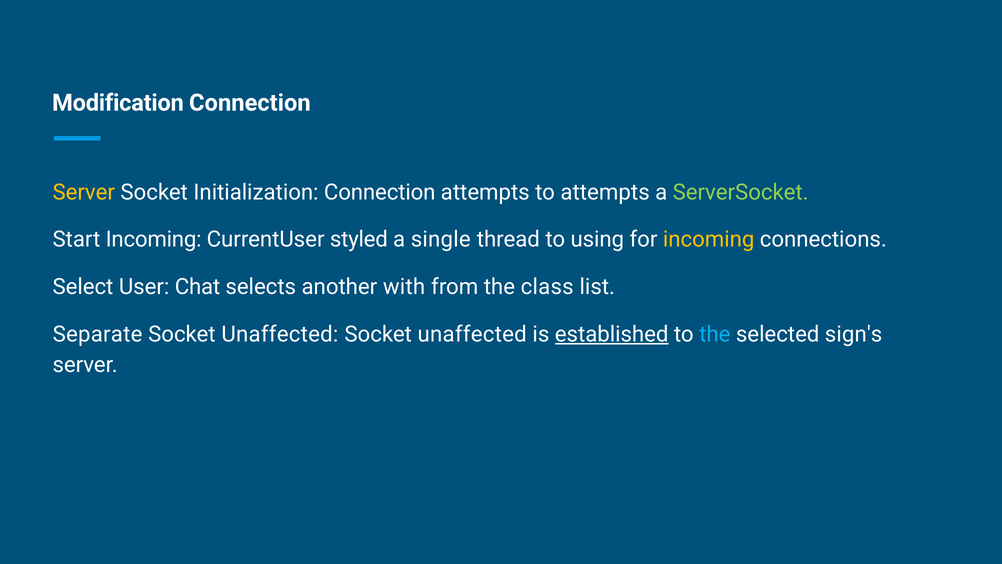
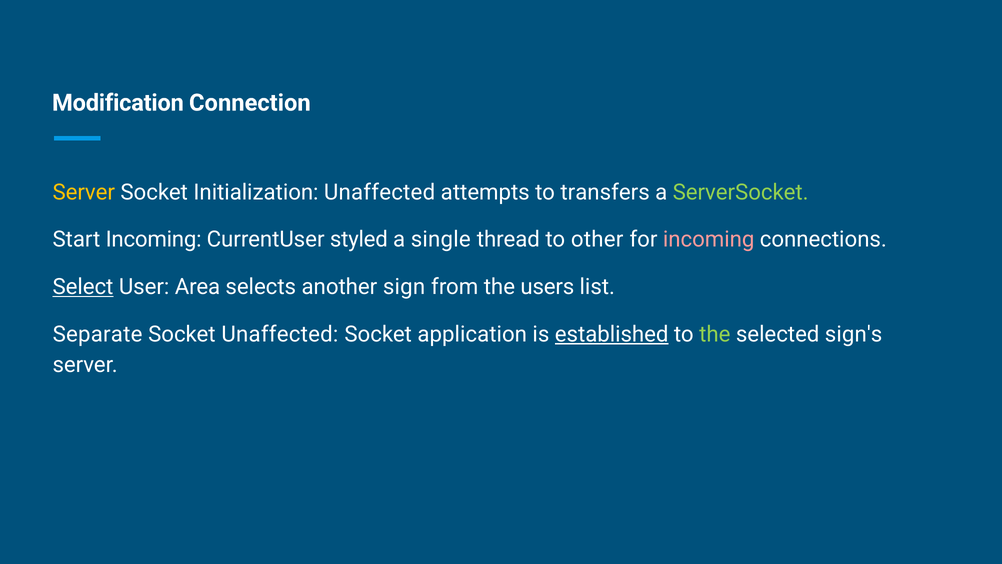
Initialization Connection: Connection -> Unaffected
to attempts: attempts -> transfers
using: using -> other
incoming at (709, 239) colour: yellow -> pink
Select underline: none -> present
Chat: Chat -> Area
with: with -> sign
class: class -> users
unaffected at (472, 334): unaffected -> application
the at (715, 334) colour: light blue -> light green
